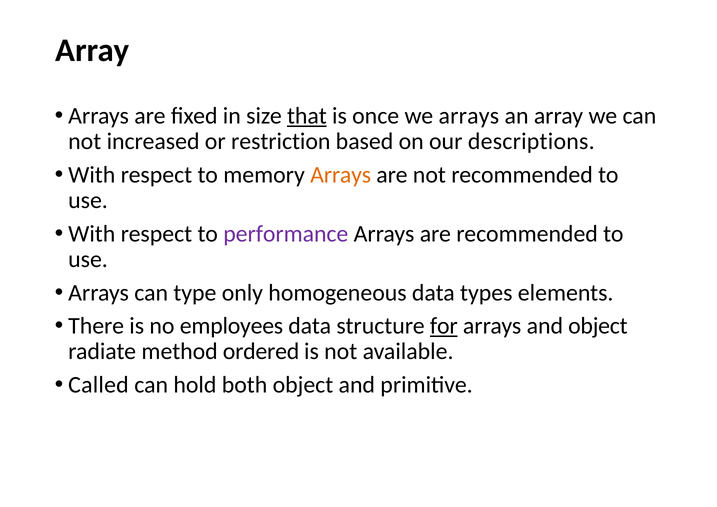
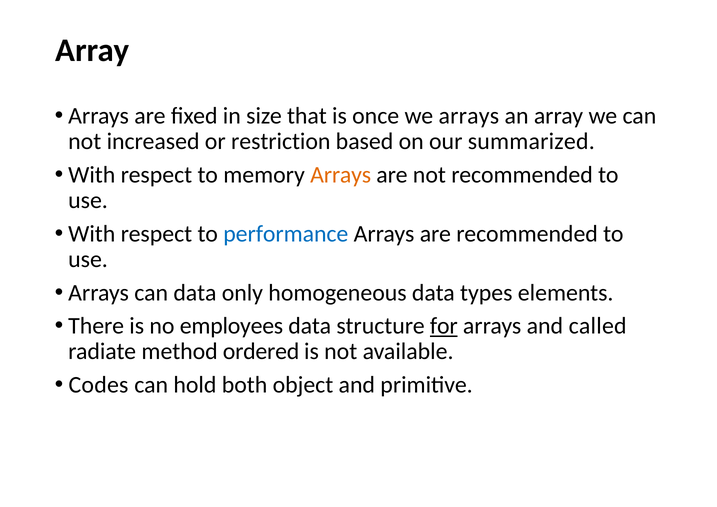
that underline: present -> none
descriptions: descriptions -> summarized
performance colour: purple -> blue
can type: type -> data
and object: object -> called
Called: Called -> Codes
